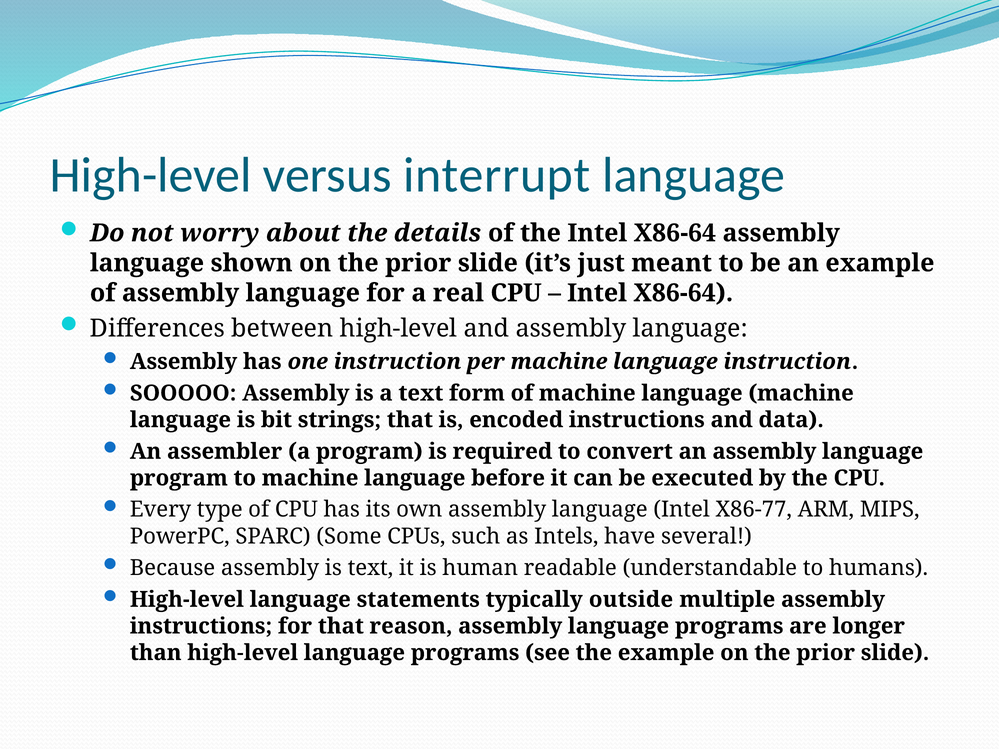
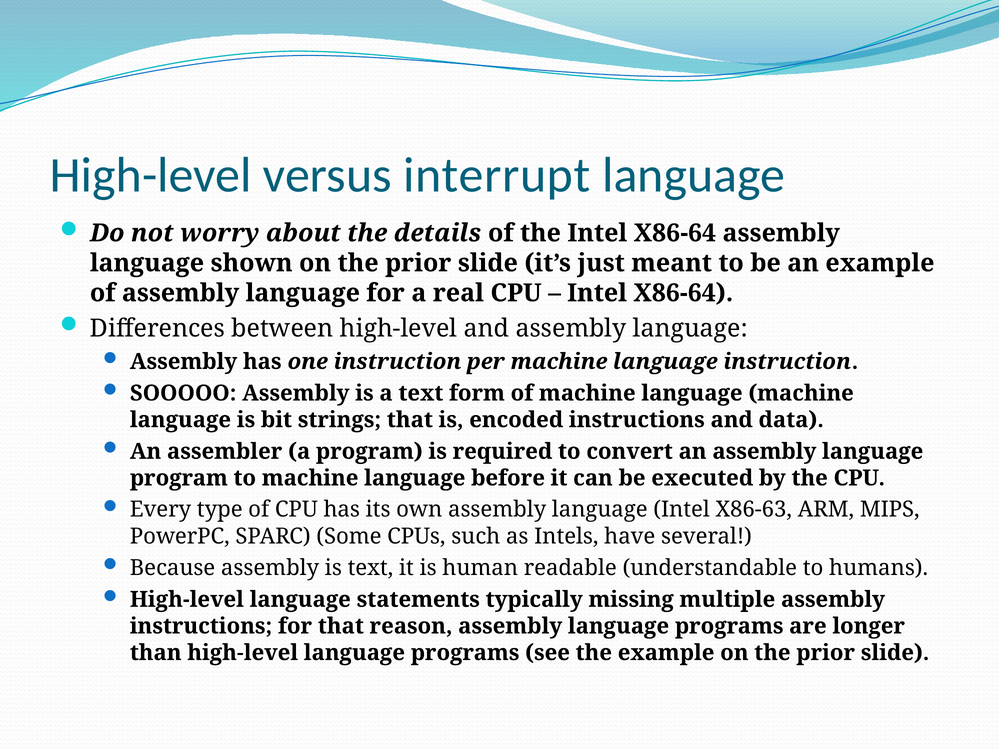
X86-77: X86-77 -> X86-63
outside: outside -> missing
